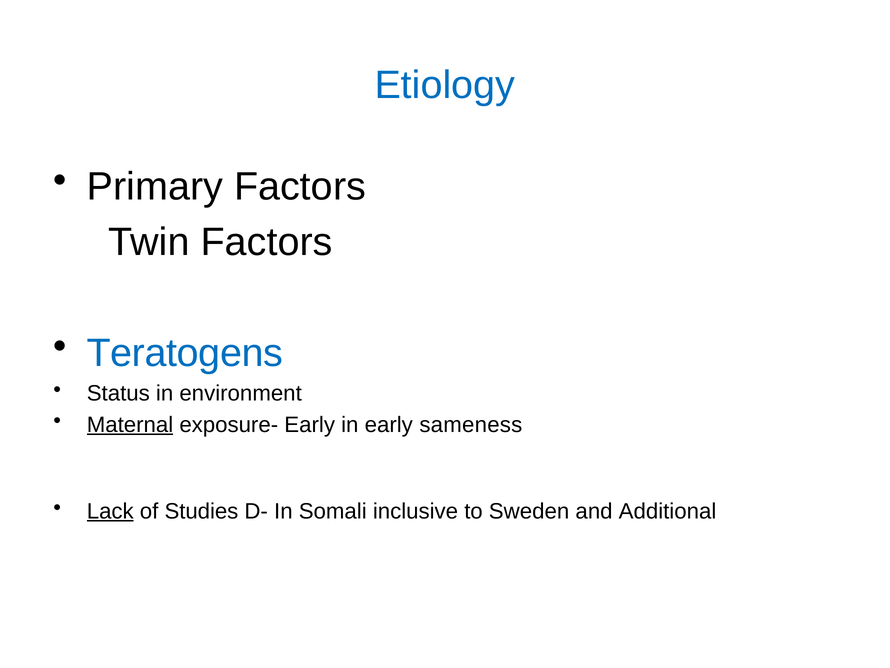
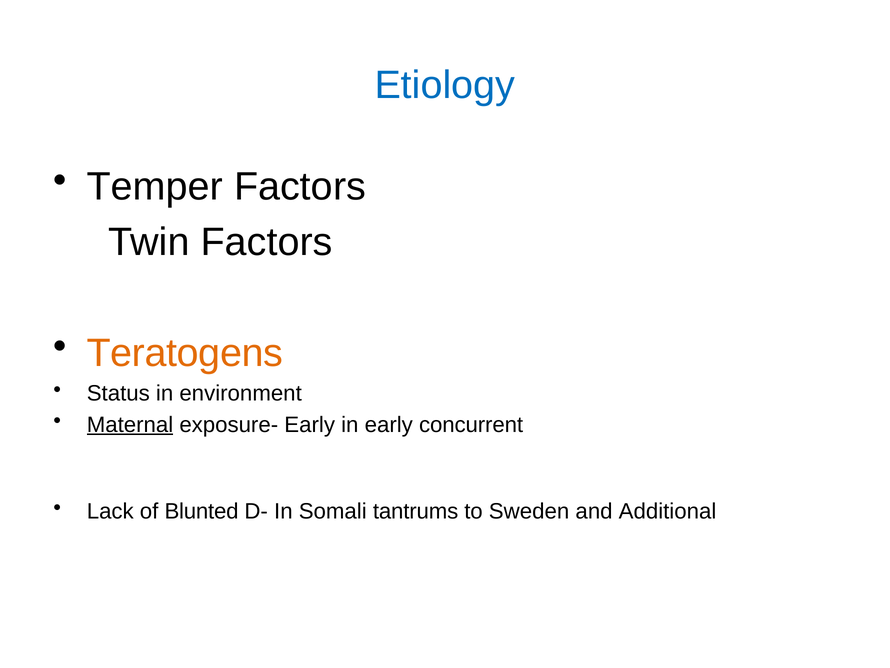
Primary: Primary -> Temper
Teratogens colour: blue -> orange
sameness: sameness -> concurrent
Lack underline: present -> none
Studies: Studies -> Blunted
inclusive: inclusive -> tantrums
